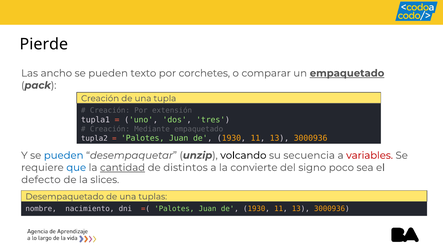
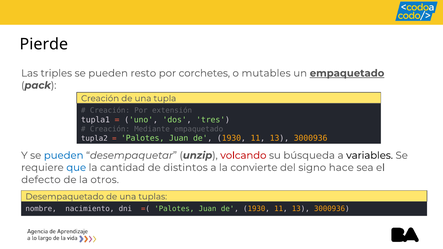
ancho: ancho -> triples
texto: texto -> resto
comparar: comparar -> mutables
volcando colour: black -> red
secuencia: secuencia -> búsqueda
variables colour: red -> black
cantidad underline: present -> none
poco: poco -> hace
slices: slices -> otros
